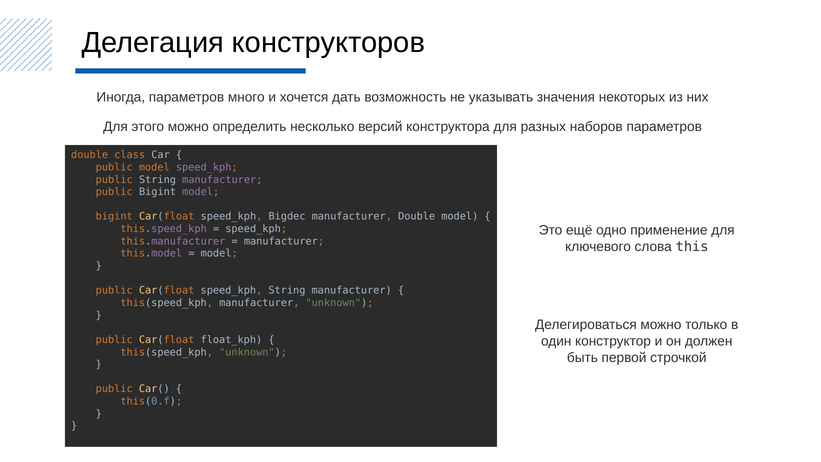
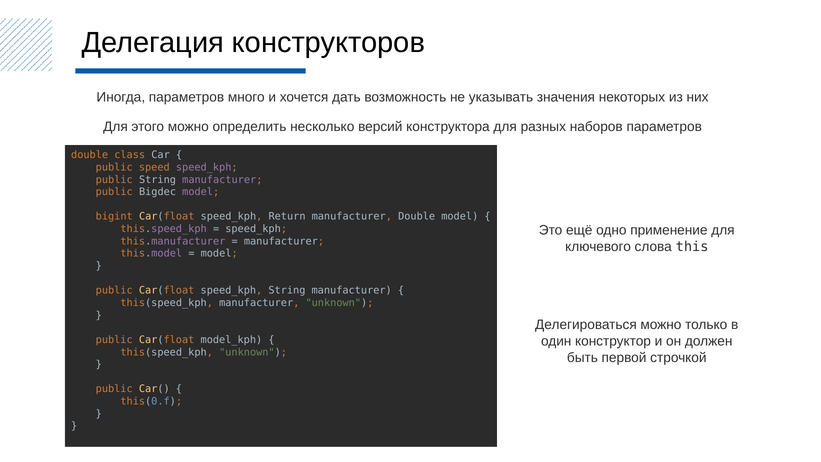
public model: model -> speed
public Bigint: Bigint -> Bigdec
Bigdec: Bigdec -> Return
float_kph: float_kph -> model_kph
